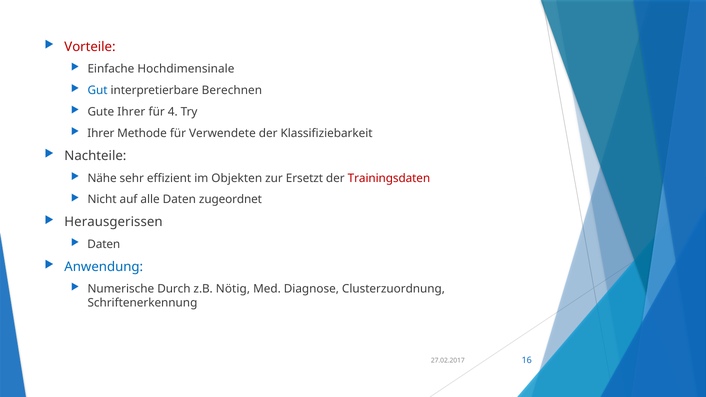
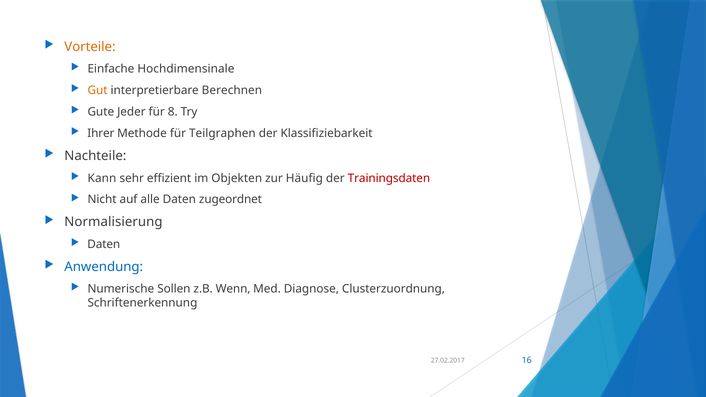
Vorteile colour: red -> orange
Gut colour: blue -> orange
Gute Ihrer: Ihrer -> Jeder
4: 4 -> 8
Verwendete: Verwendete -> Teilgraphen
Nähe: Nähe -> Kann
Ersetzt: Ersetzt -> Häufig
Herausgerissen: Herausgerissen -> Normalisierung
Durch: Durch -> Sollen
Nötig: Nötig -> Wenn
